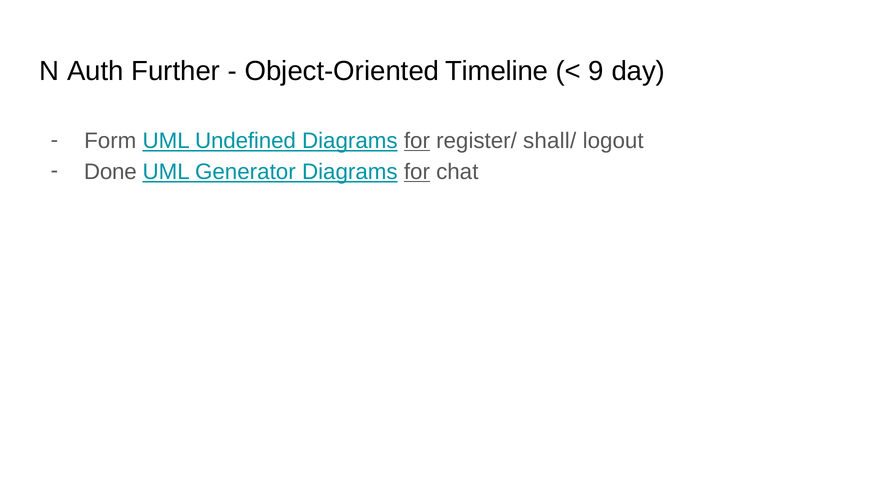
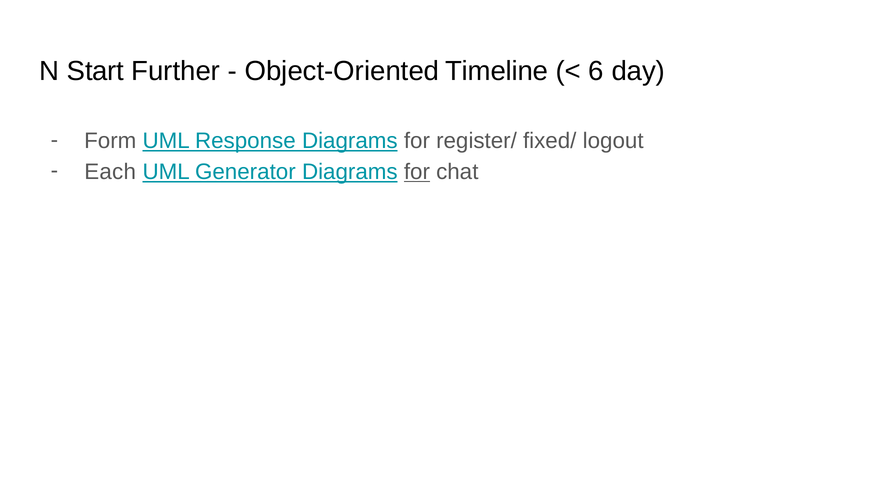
Auth: Auth -> Start
9: 9 -> 6
Undefined: Undefined -> Response
for at (417, 141) underline: present -> none
shall/: shall/ -> fixed/
Done: Done -> Each
